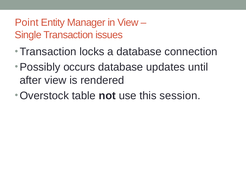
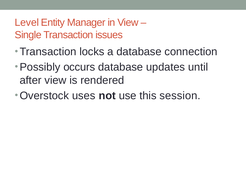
Point: Point -> Level
table: table -> uses
